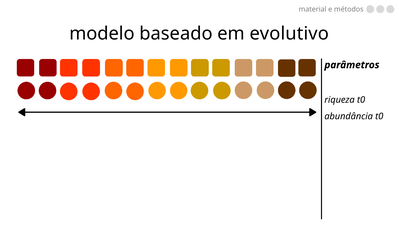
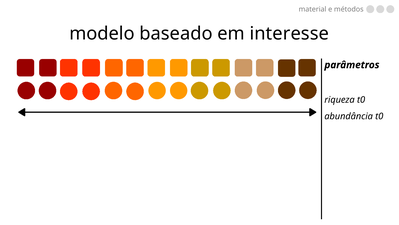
evolutivo: evolutivo -> interesse
